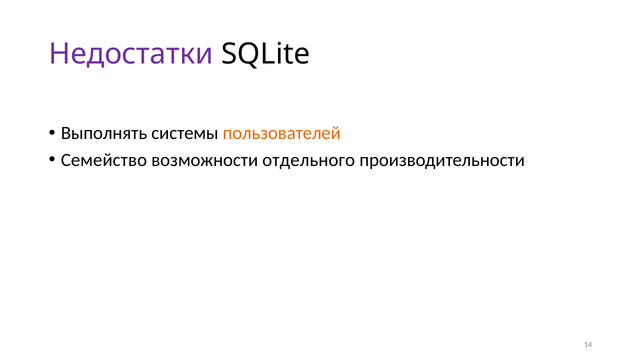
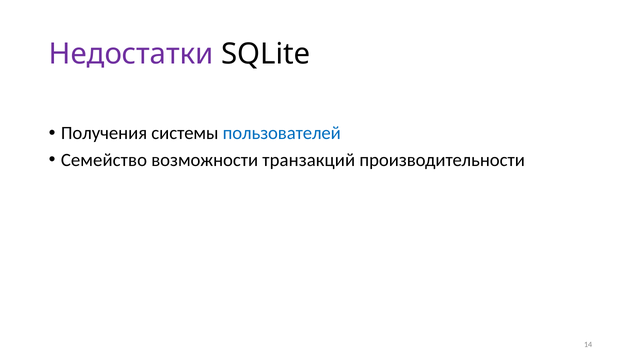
Выполнять: Выполнять -> Получения
пользователей colour: orange -> blue
отдельного: отдельного -> транзакций
